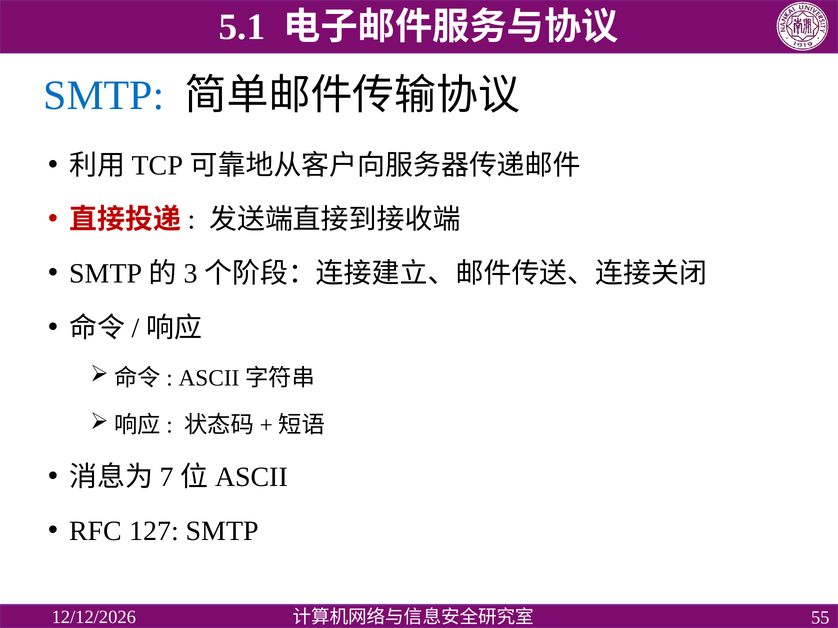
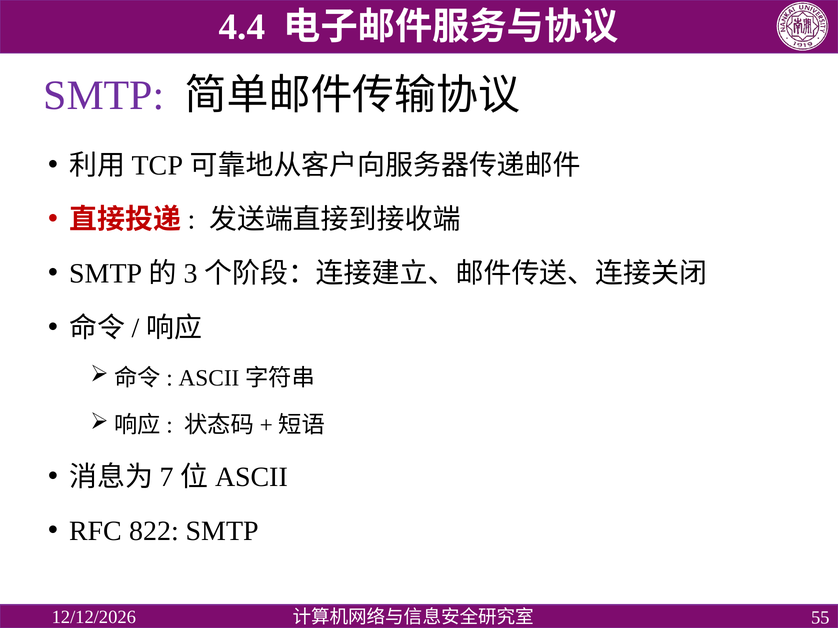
5.1: 5.1 -> 4.4
SMTP at (104, 96) colour: blue -> purple
127: 127 -> 822
